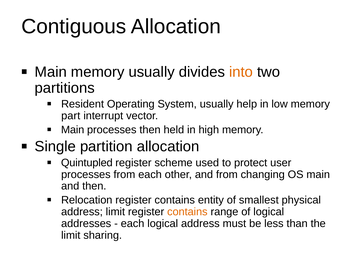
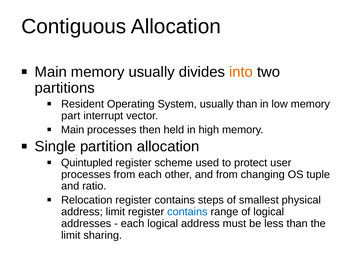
usually help: help -> than
OS main: main -> tuple
and then: then -> ratio
entity: entity -> steps
contains at (187, 212) colour: orange -> blue
